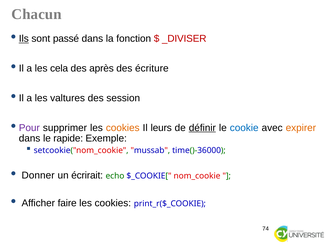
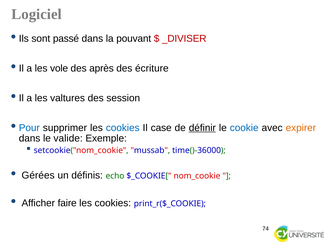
Chacun: Chacun -> Logiciel
Ils underline: present -> none
fonction: fonction -> pouvant
cela: cela -> vole
Pour colour: purple -> blue
cookies at (123, 128) colour: orange -> blue
leurs: leurs -> case
rapide: rapide -> valide
Donner: Donner -> Gérées
écrirait: écrirait -> définis
